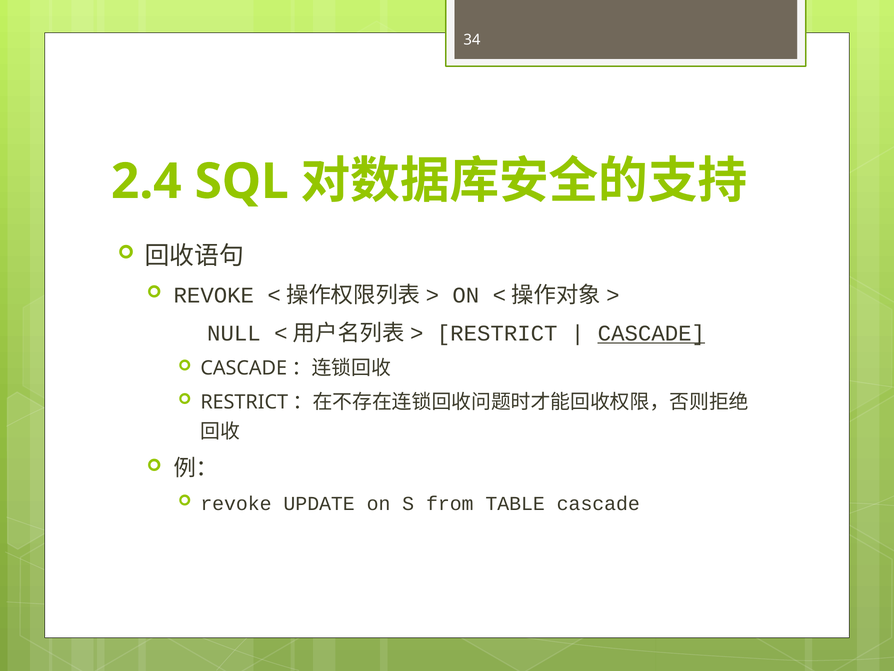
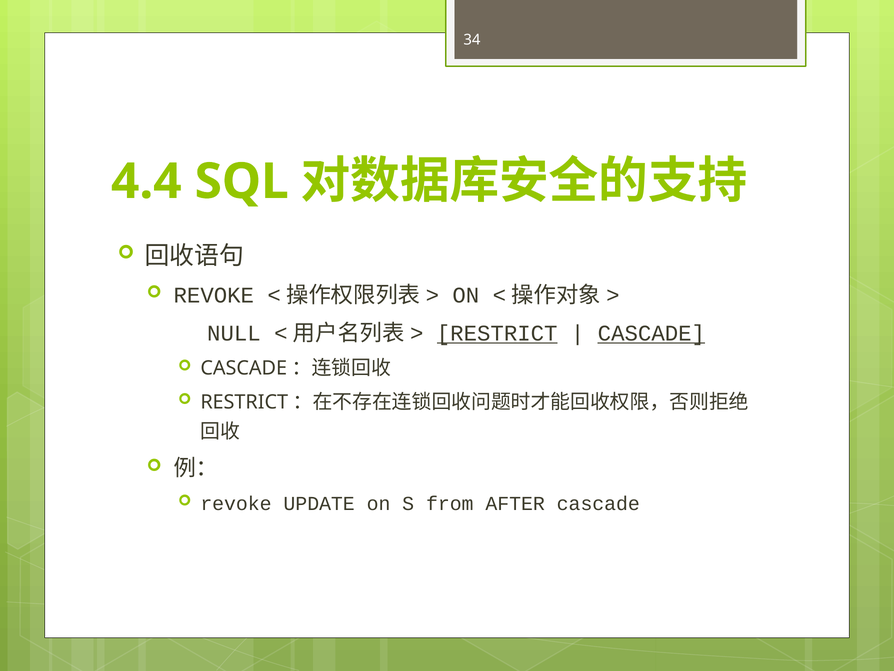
2.4: 2.4 -> 4.4
RESTRICT underline: none -> present
TABLE: TABLE -> AFTER
